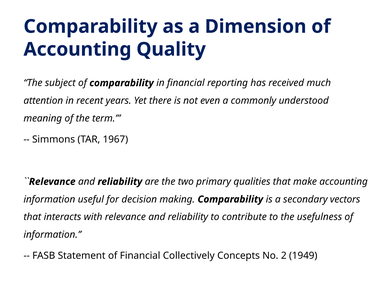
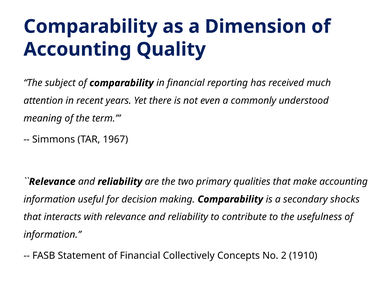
vectors: vectors -> shocks
1949: 1949 -> 1910
